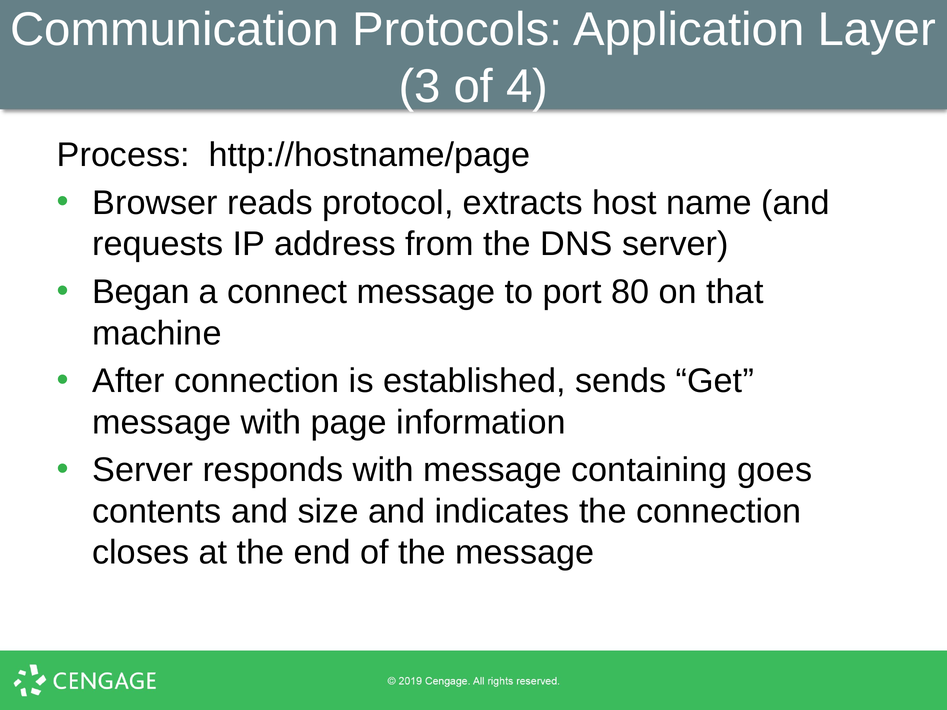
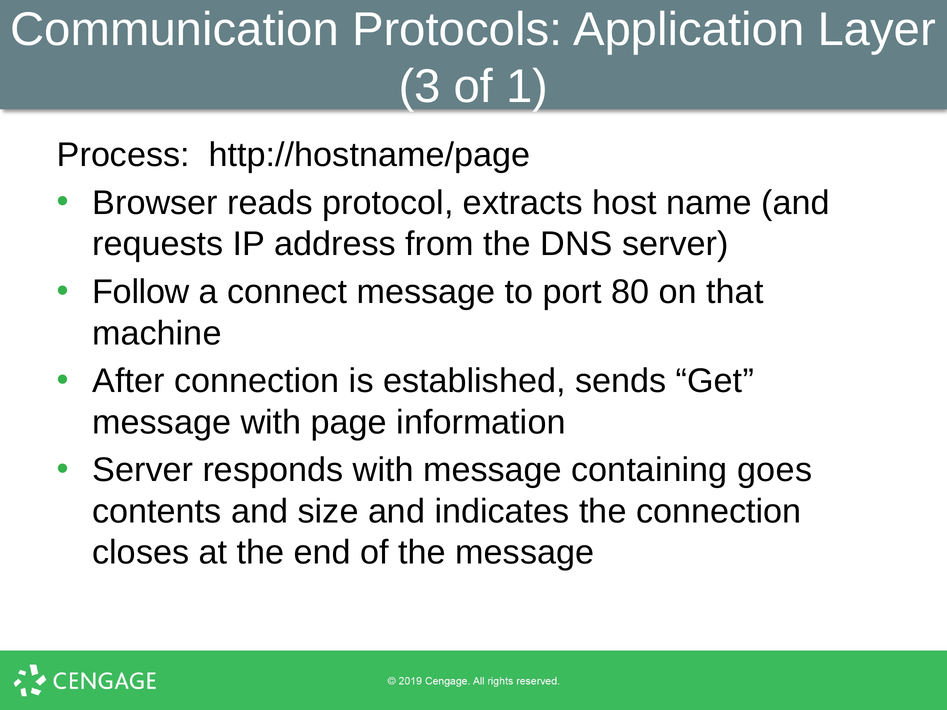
4: 4 -> 1
Began: Began -> Follow
